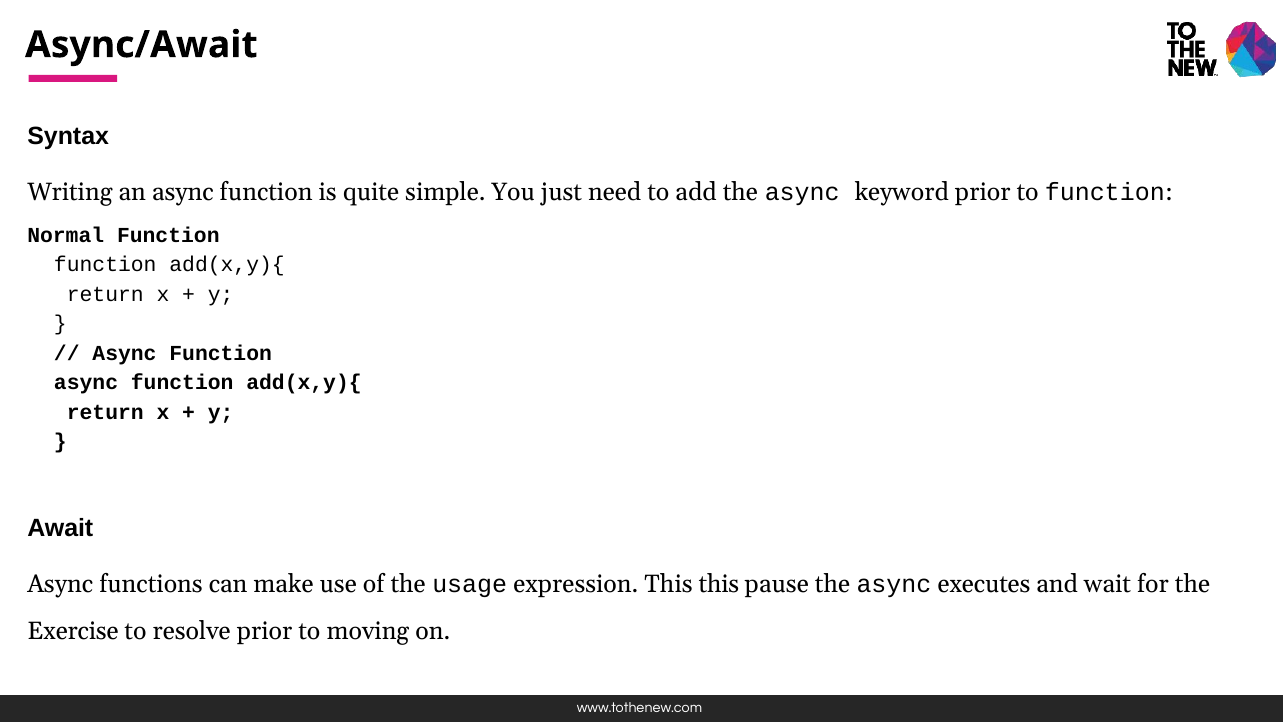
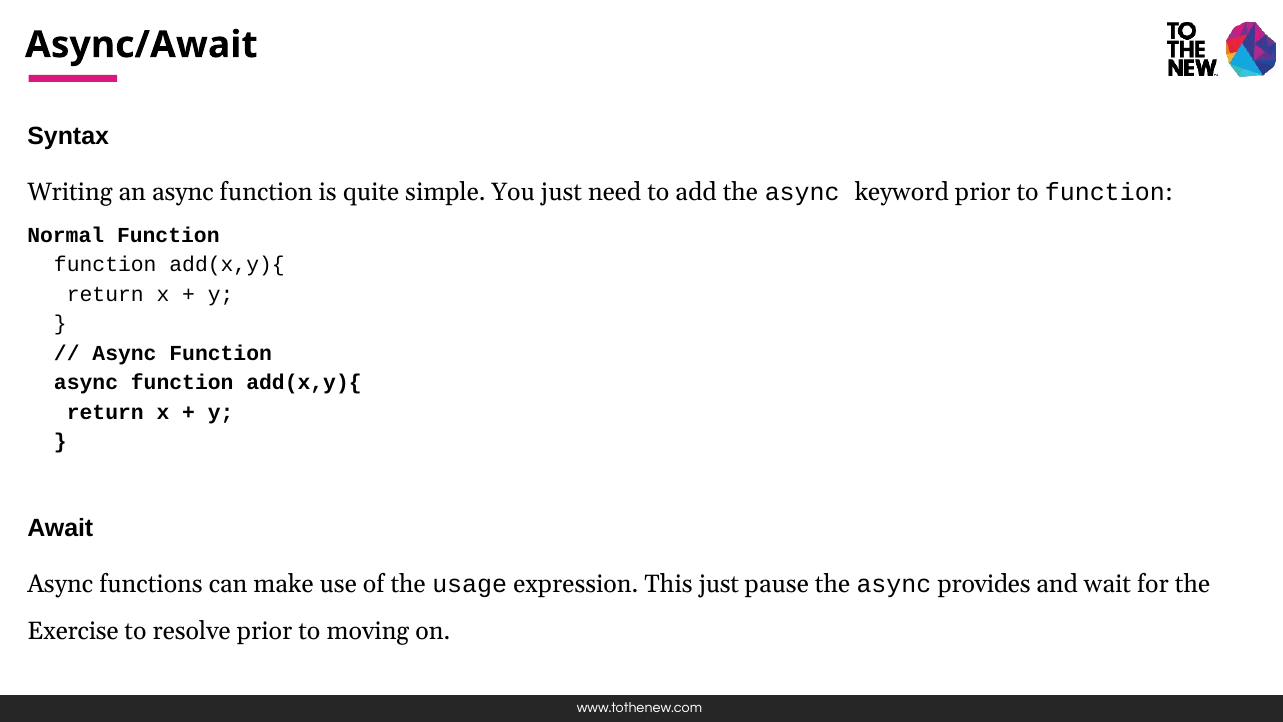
This this: this -> just
executes: executes -> provides
